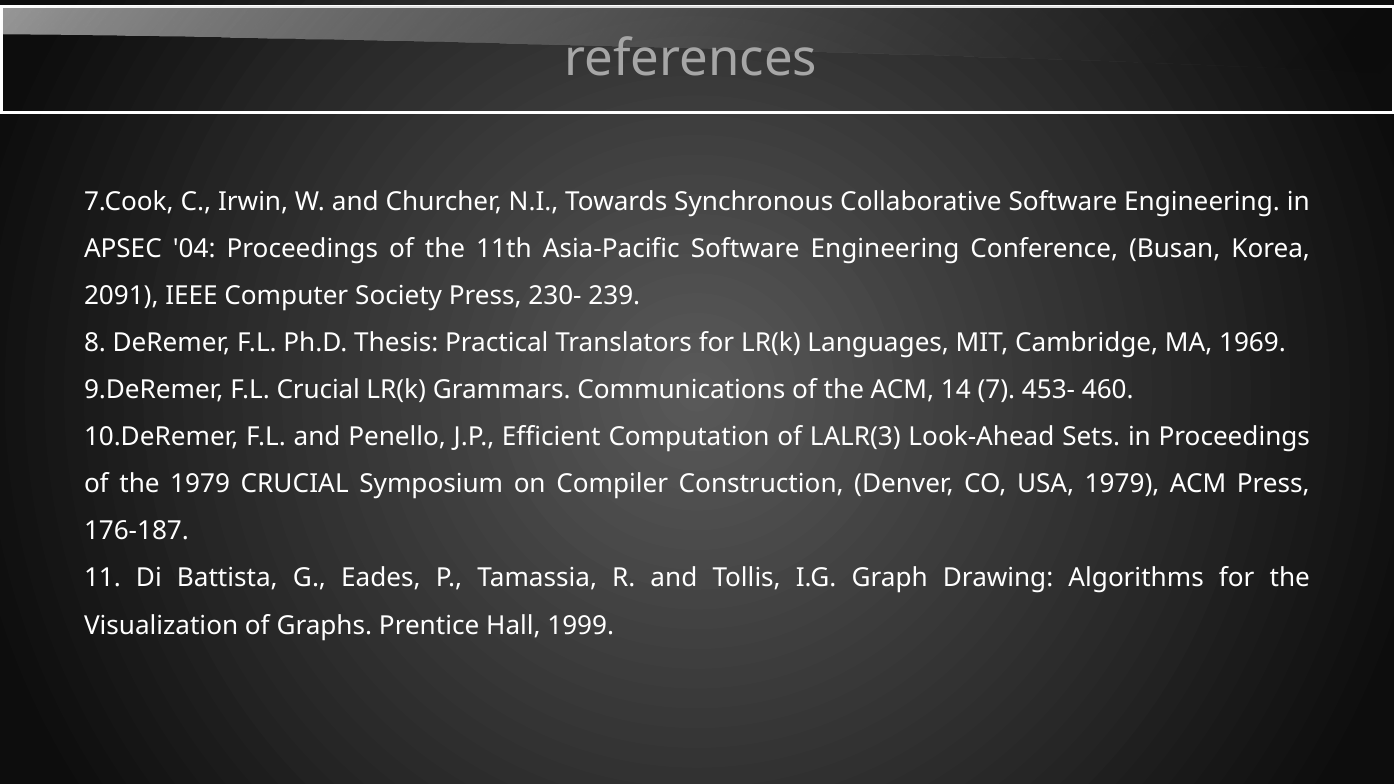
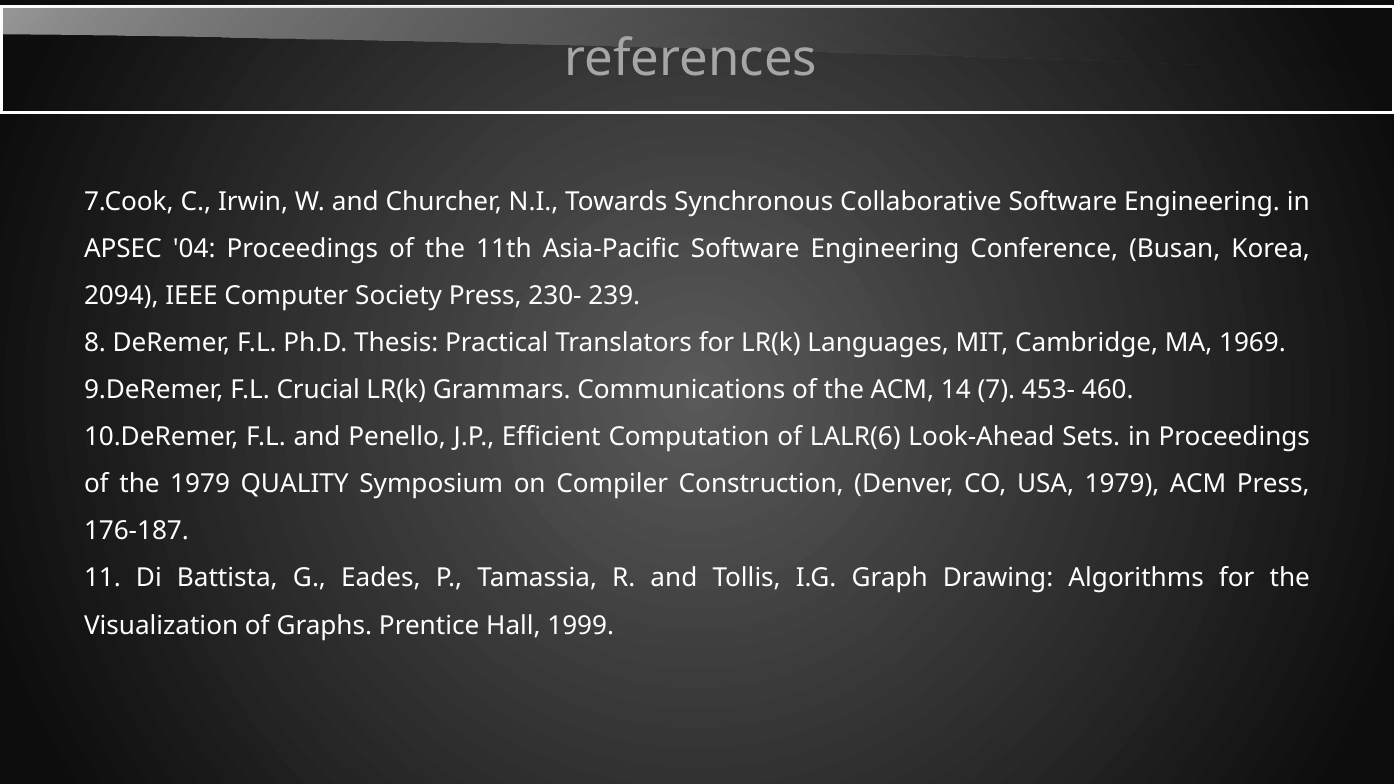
2091: 2091 -> 2094
LALR(3: LALR(3 -> LALR(6
1979 CRUCIAL: CRUCIAL -> QUALITY
